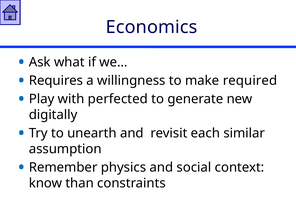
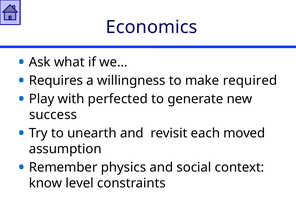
digitally: digitally -> success
similar: similar -> moved
than: than -> level
